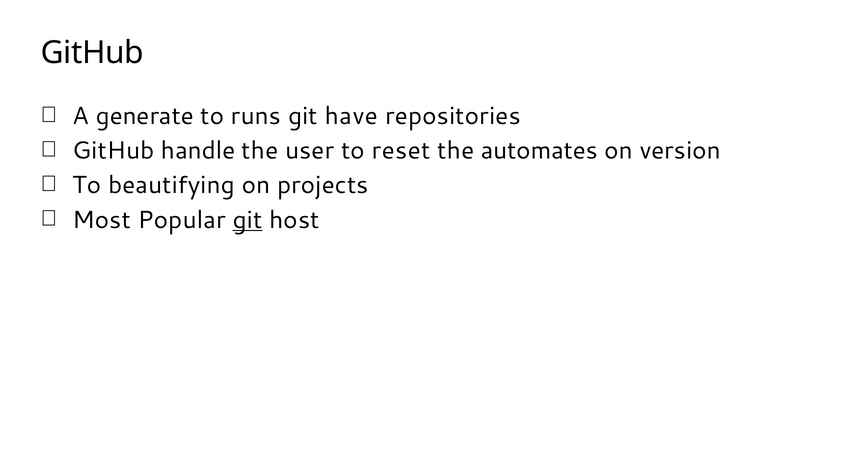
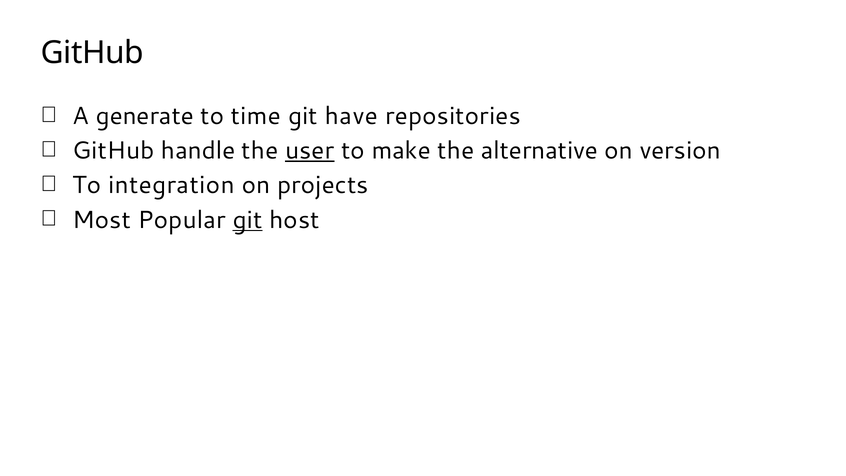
runs: runs -> time
user underline: none -> present
reset: reset -> make
automates: automates -> alternative
beautifying: beautifying -> integration
